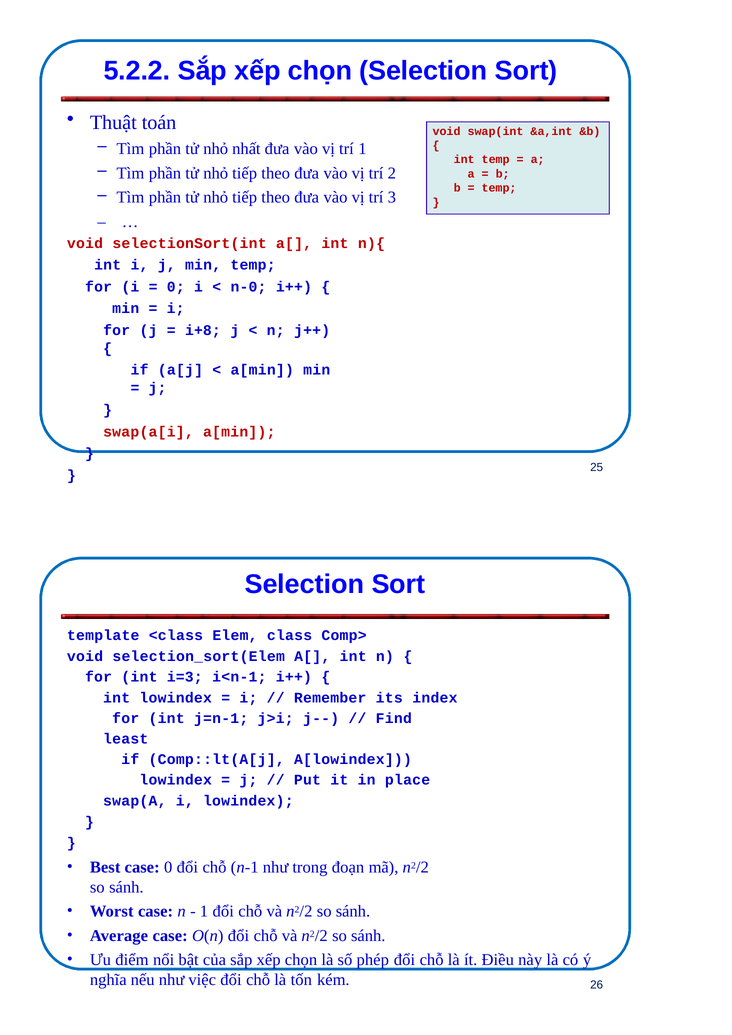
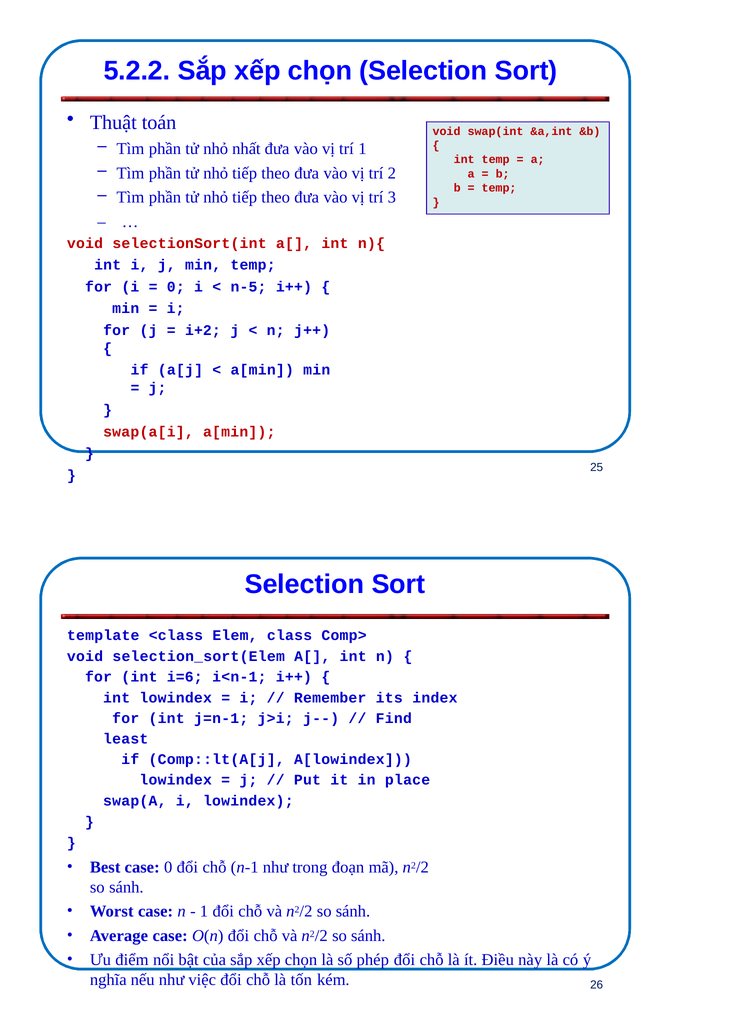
n-0: n-0 -> n-5
i+8: i+8 -> i+2
i=3: i=3 -> i=6
